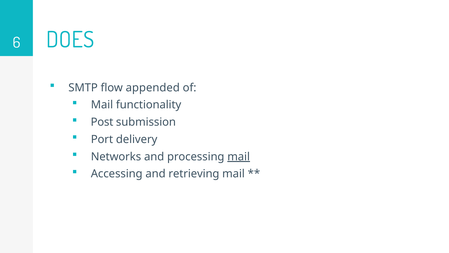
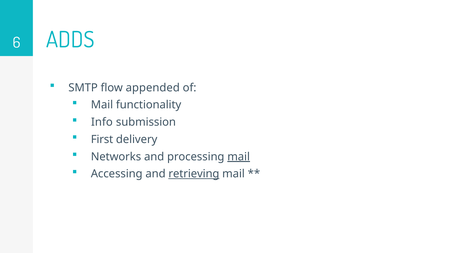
DOES: DOES -> ADDS
Post: Post -> Info
Port: Port -> First
retrieving underline: none -> present
